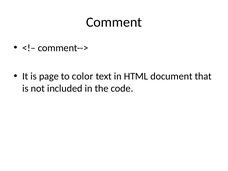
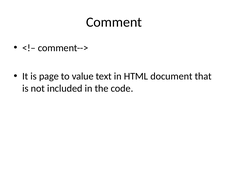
color: color -> value
